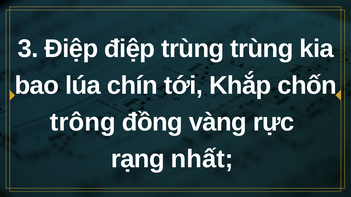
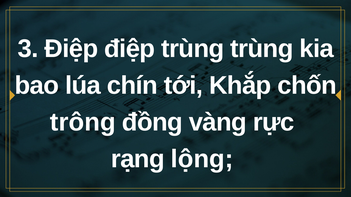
nhất: nhất -> lộng
